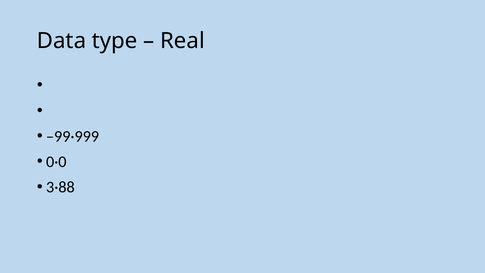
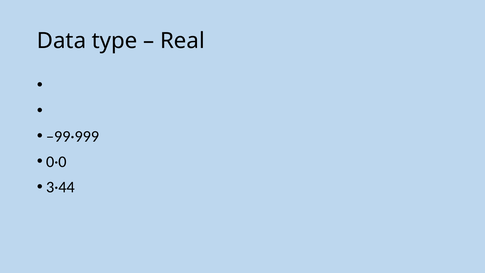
3·88: 3·88 -> 3·44
